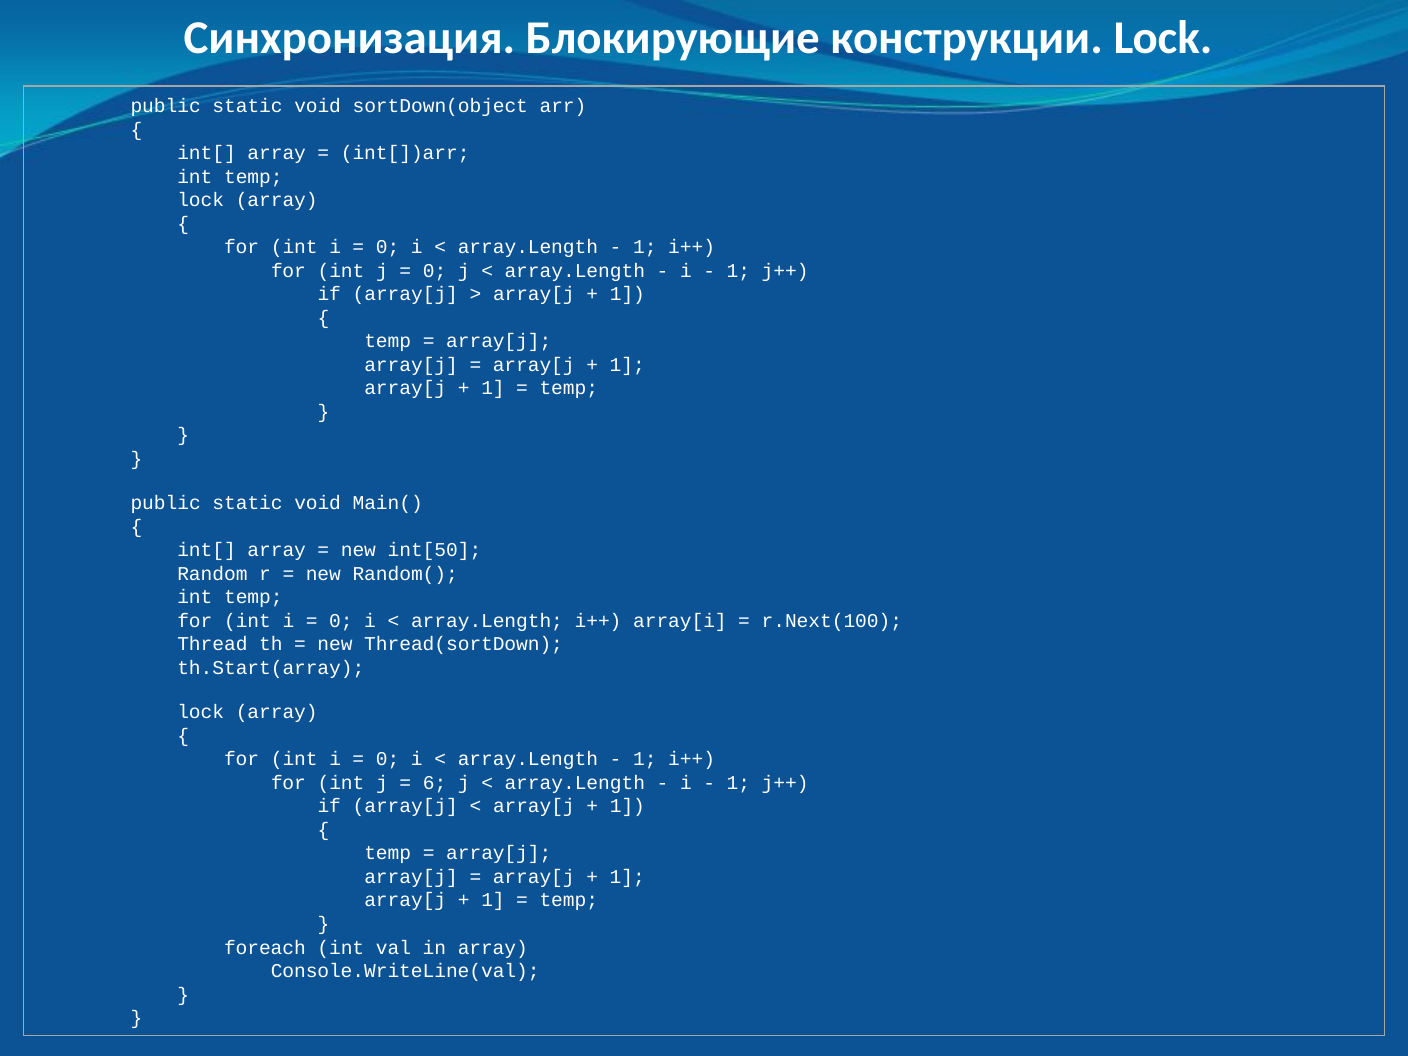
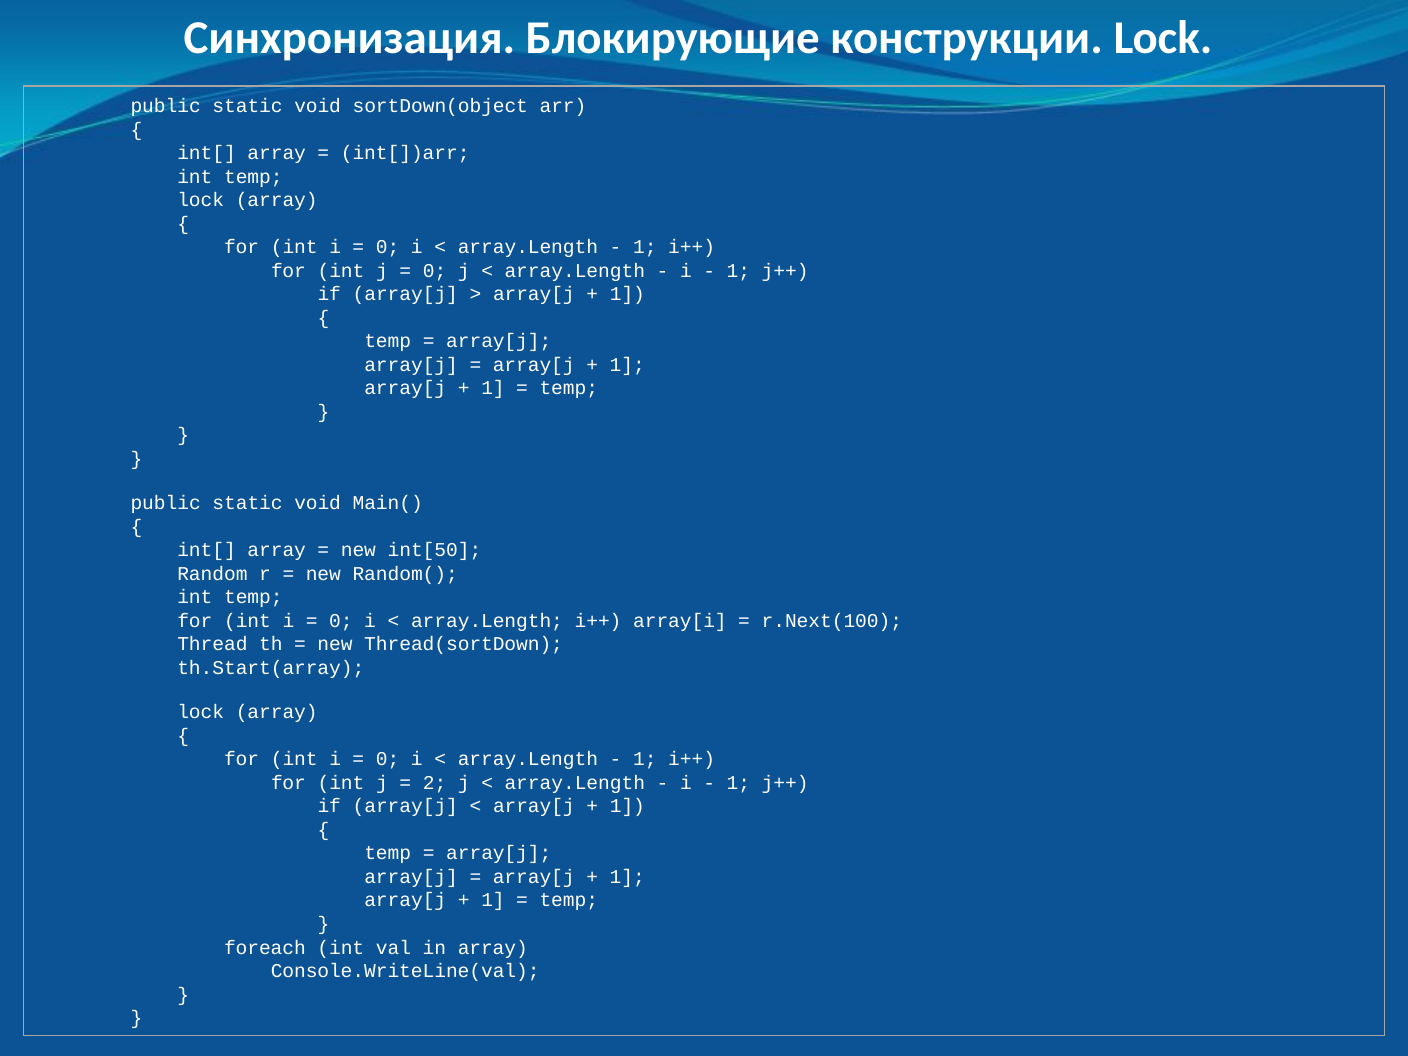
6: 6 -> 2
